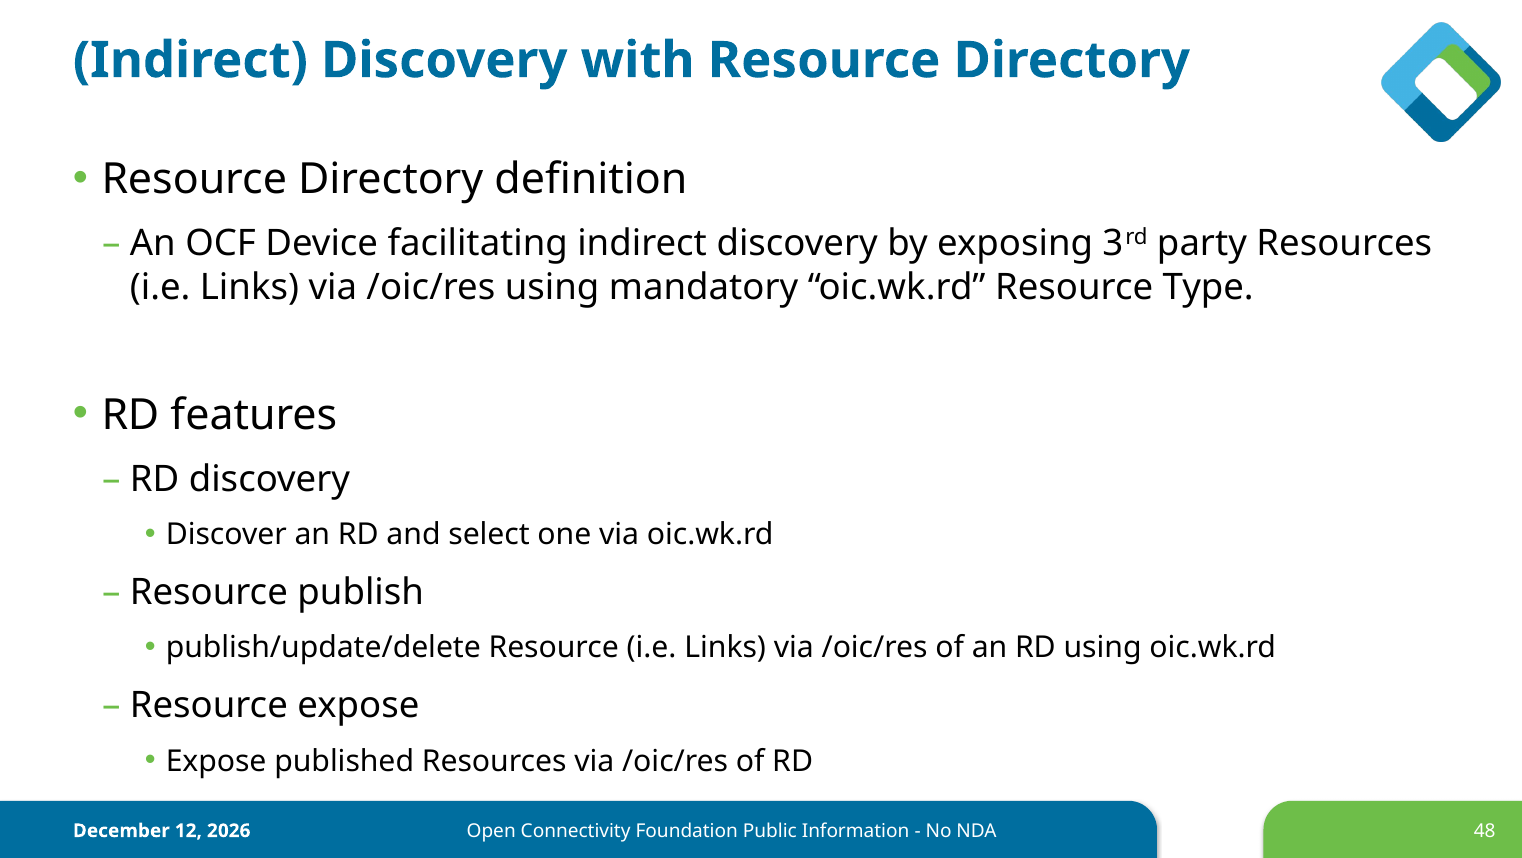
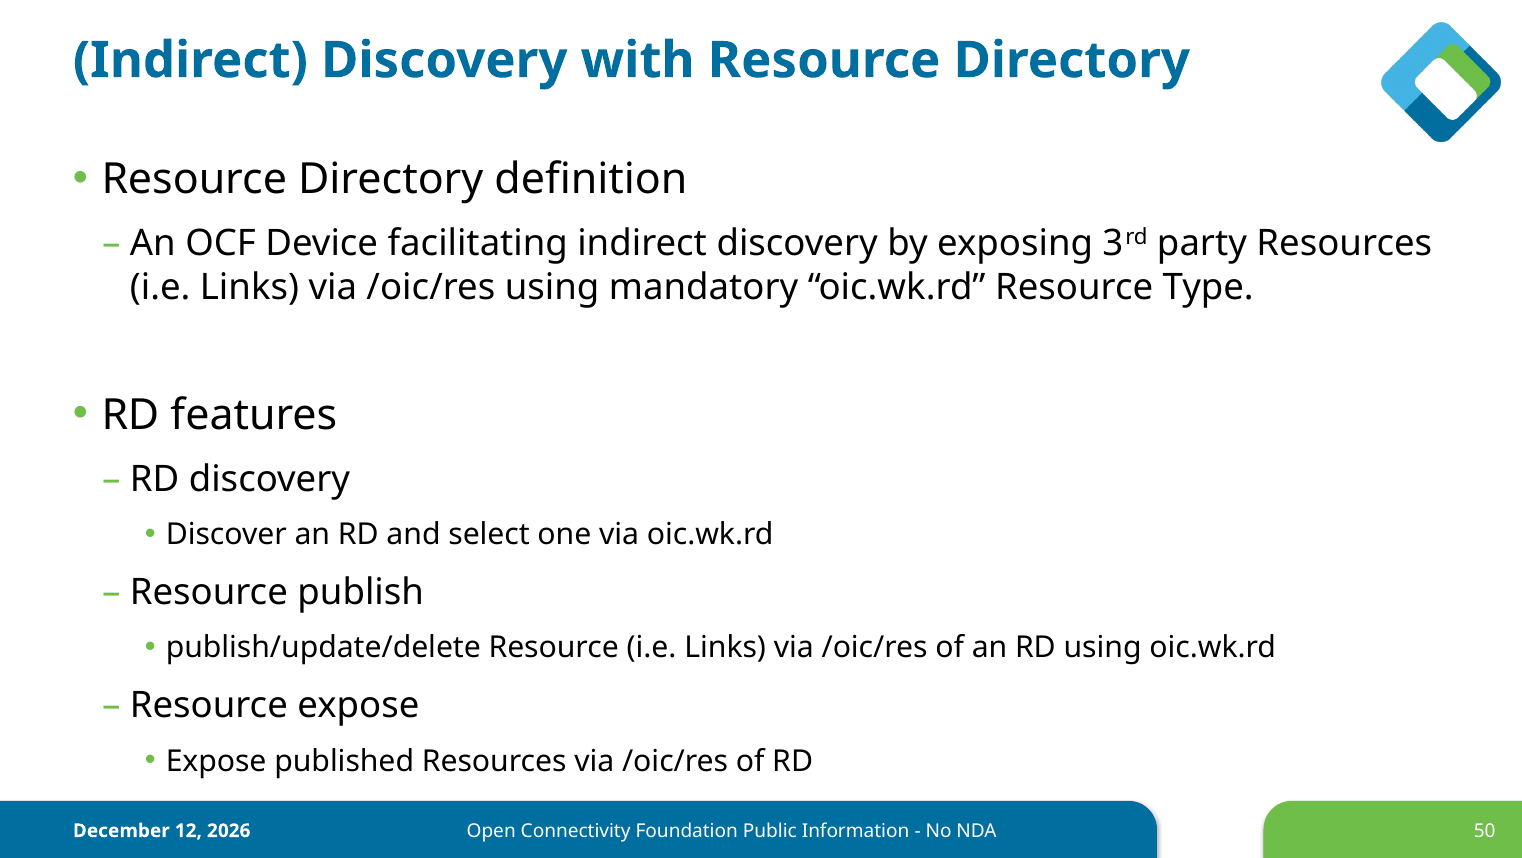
48: 48 -> 50
